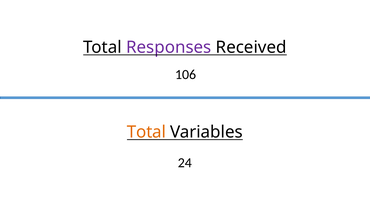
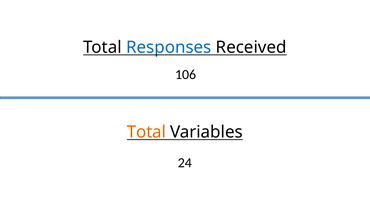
Responses colour: purple -> blue
